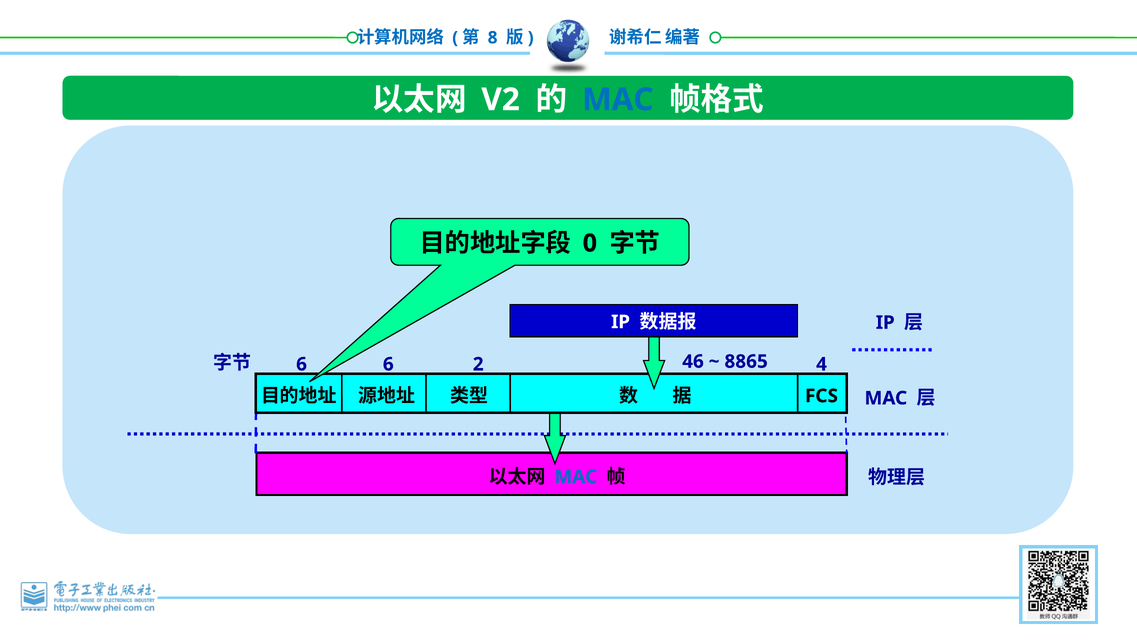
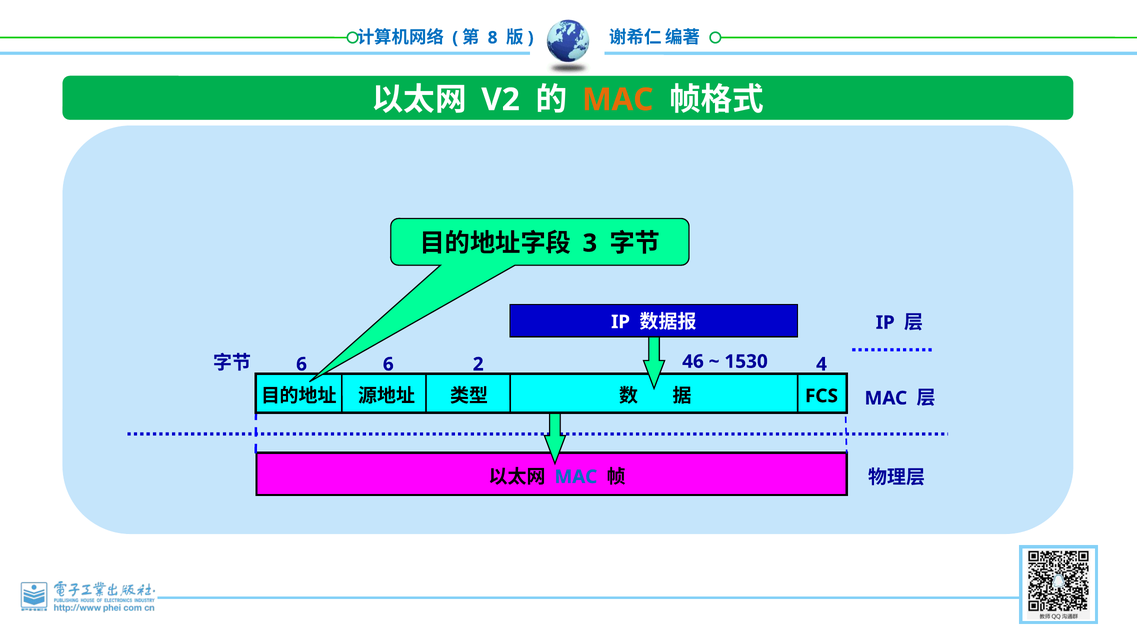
MAC at (618, 100) colour: blue -> orange
0: 0 -> 3
8865: 8865 -> 1530
